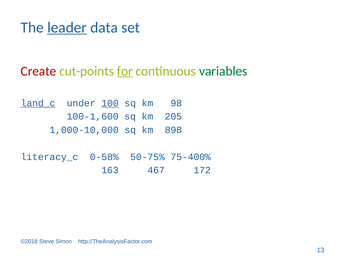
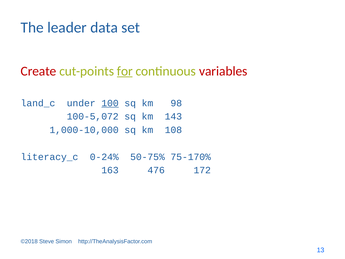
leader underline: present -> none
variables colour: green -> red
land_c underline: present -> none
100-1,600: 100-1,600 -> 100-5,072
205: 205 -> 143
898: 898 -> 108
0-58%: 0-58% -> 0-24%
75-400%: 75-400% -> 75-170%
467: 467 -> 476
